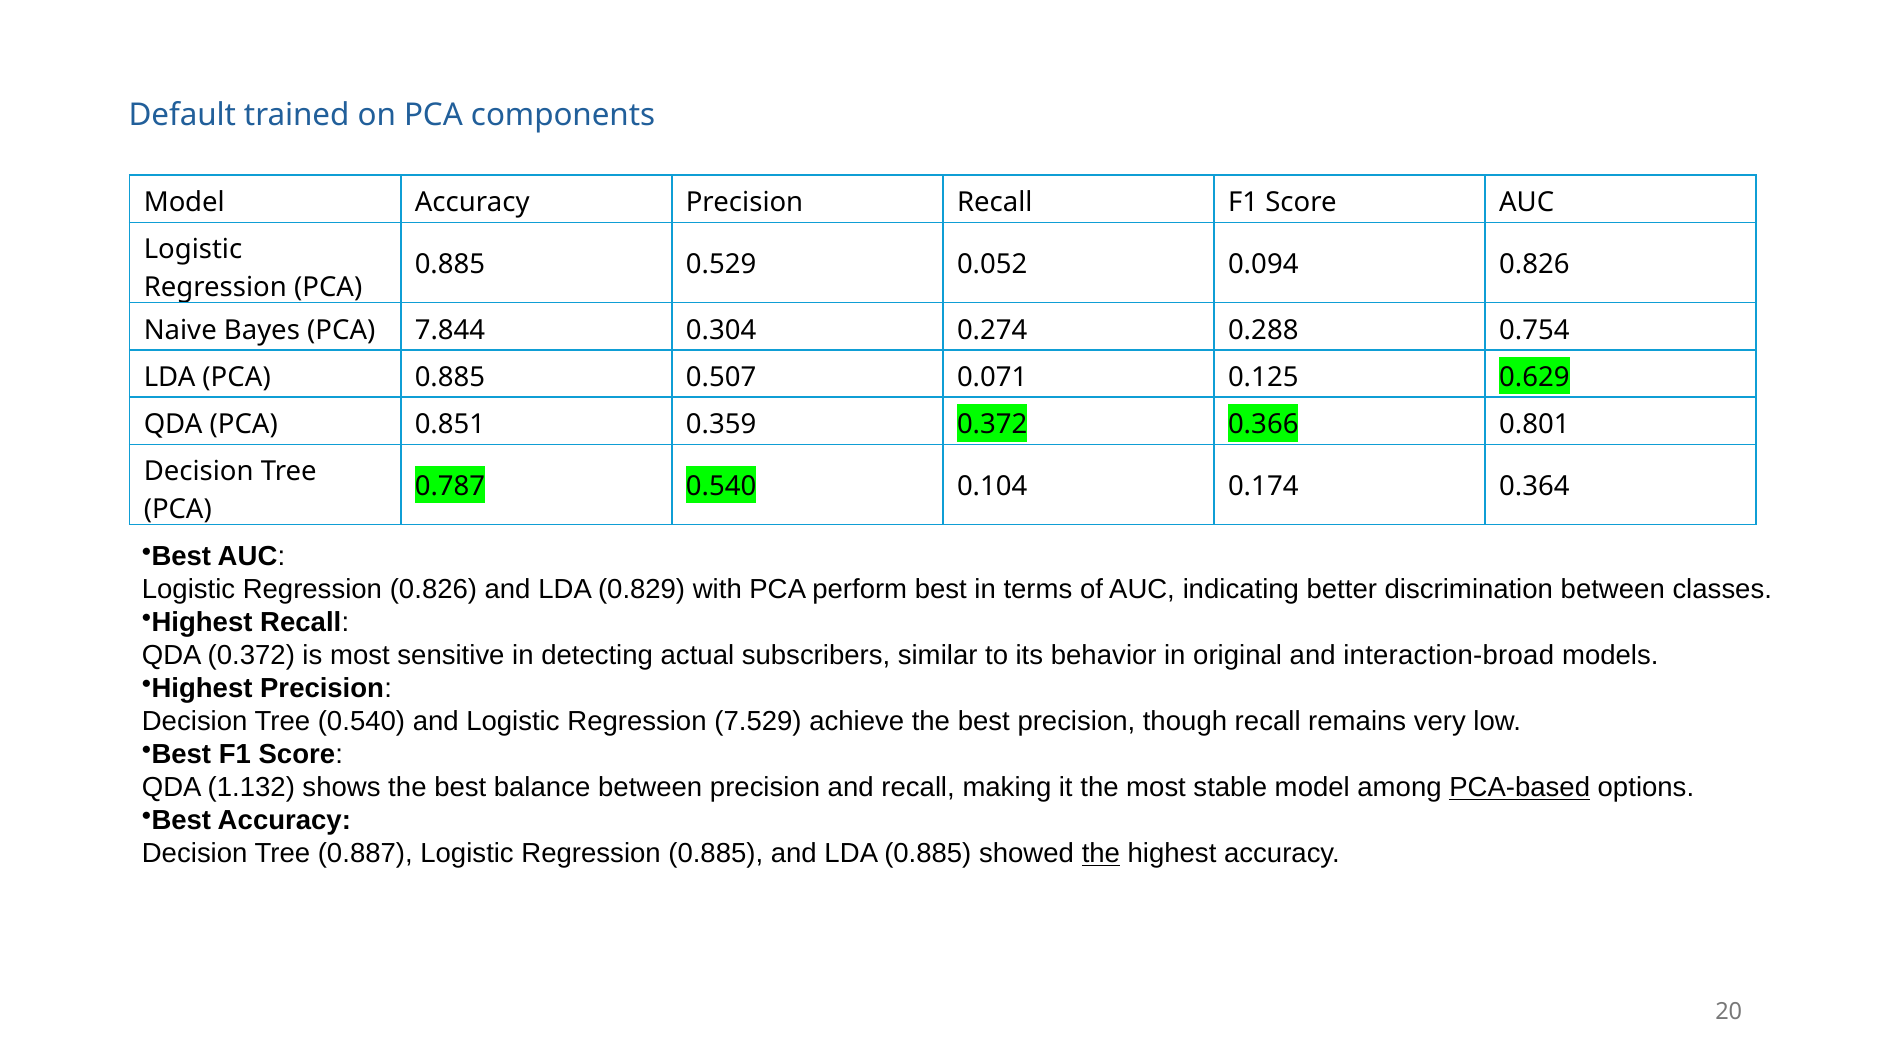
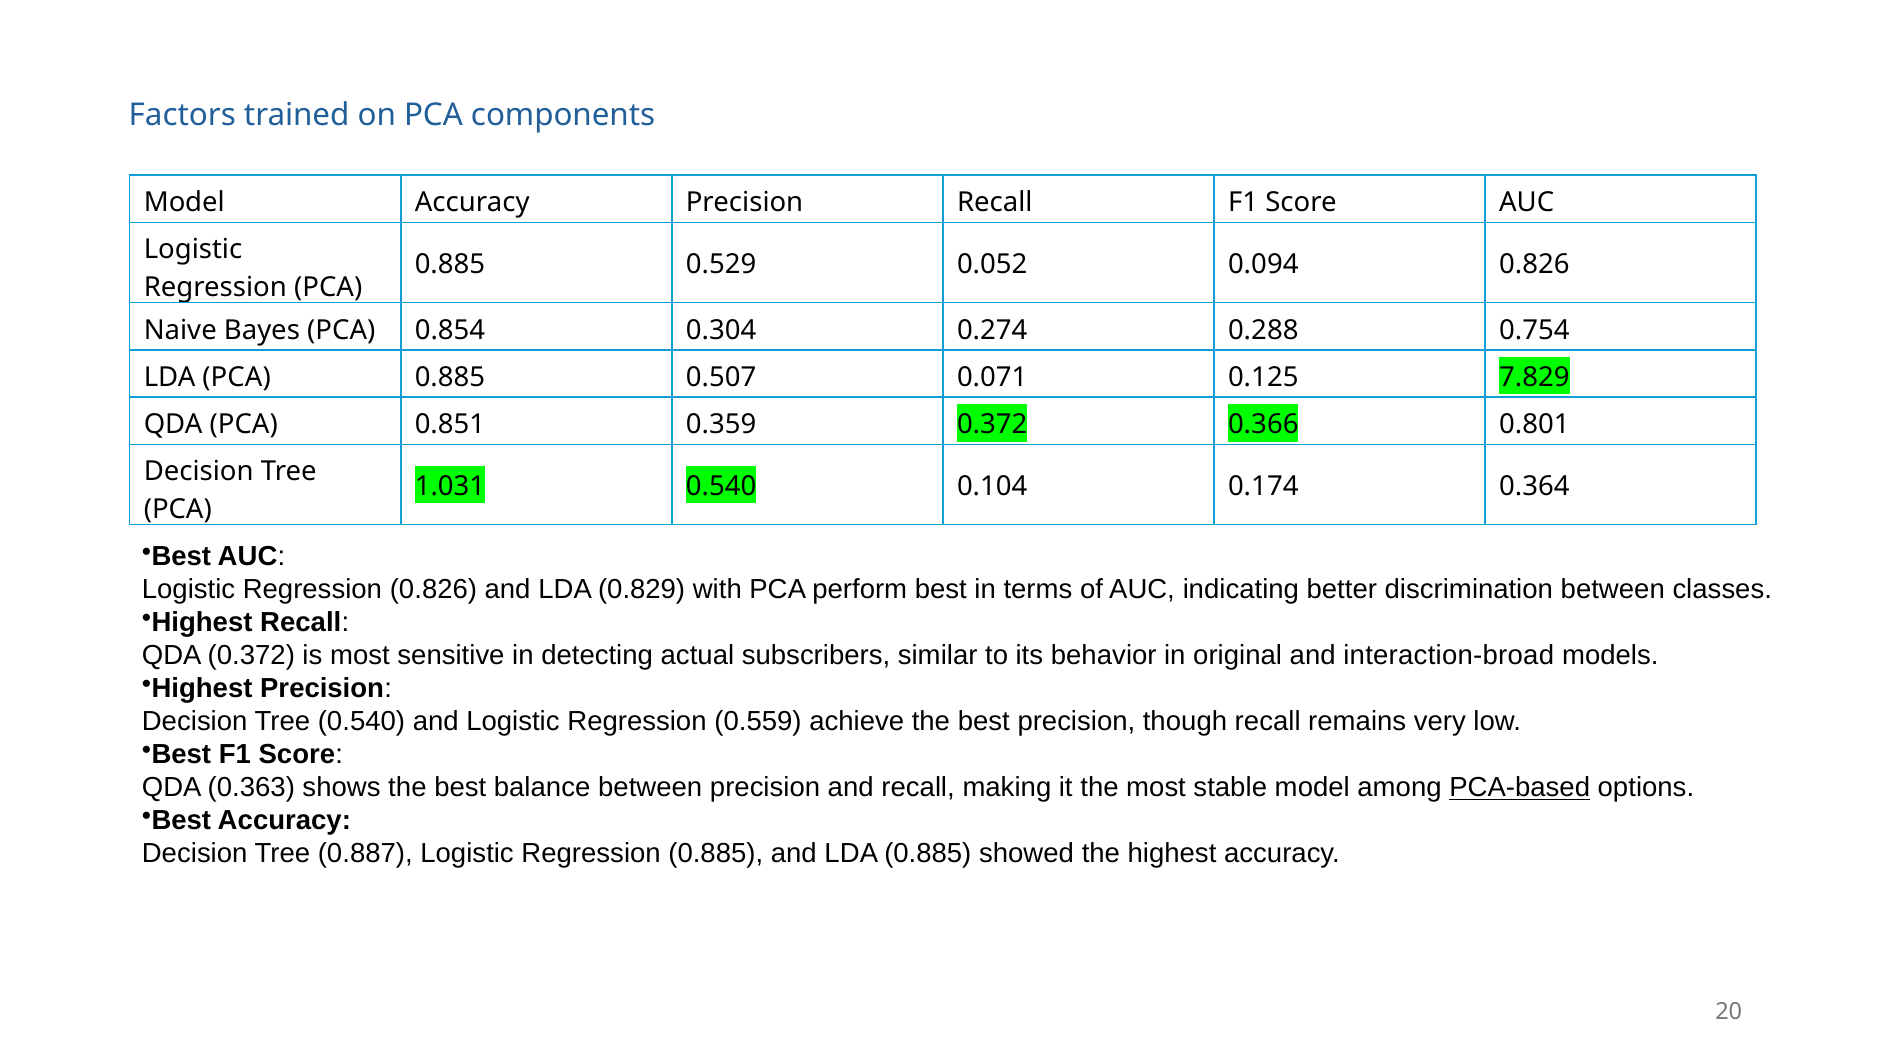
Default: Default -> Factors
7.844: 7.844 -> 0.854
0.629: 0.629 -> 7.829
0.787: 0.787 -> 1.031
7.529: 7.529 -> 0.559
1.132: 1.132 -> 0.363
the at (1101, 854) underline: present -> none
